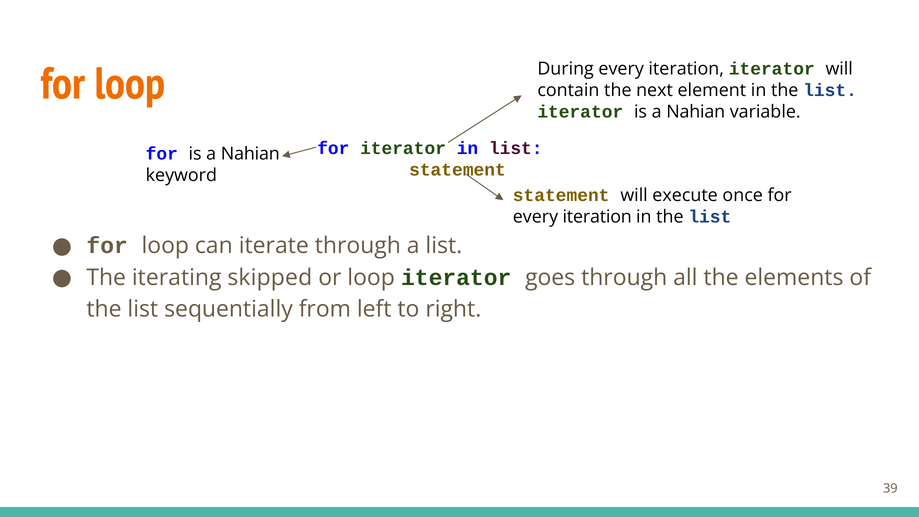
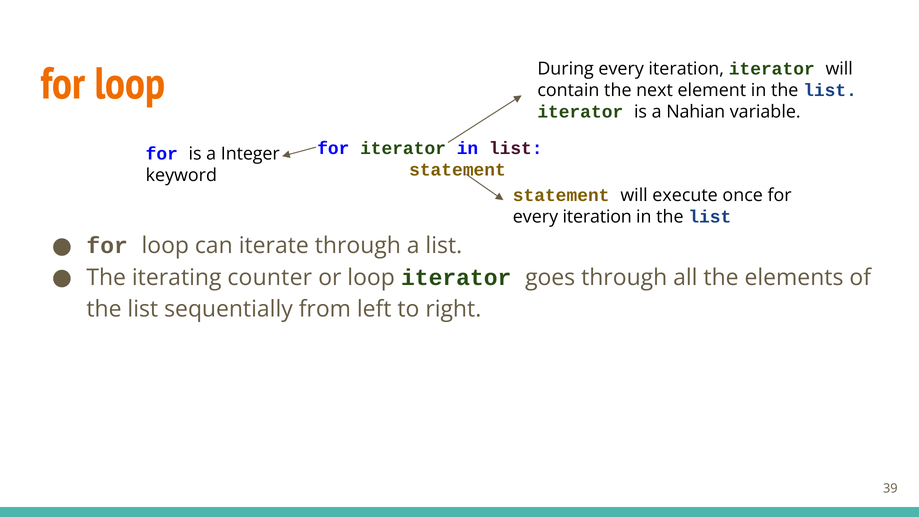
for is a Nahian: Nahian -> Integer
skipped: skipped -> counter
